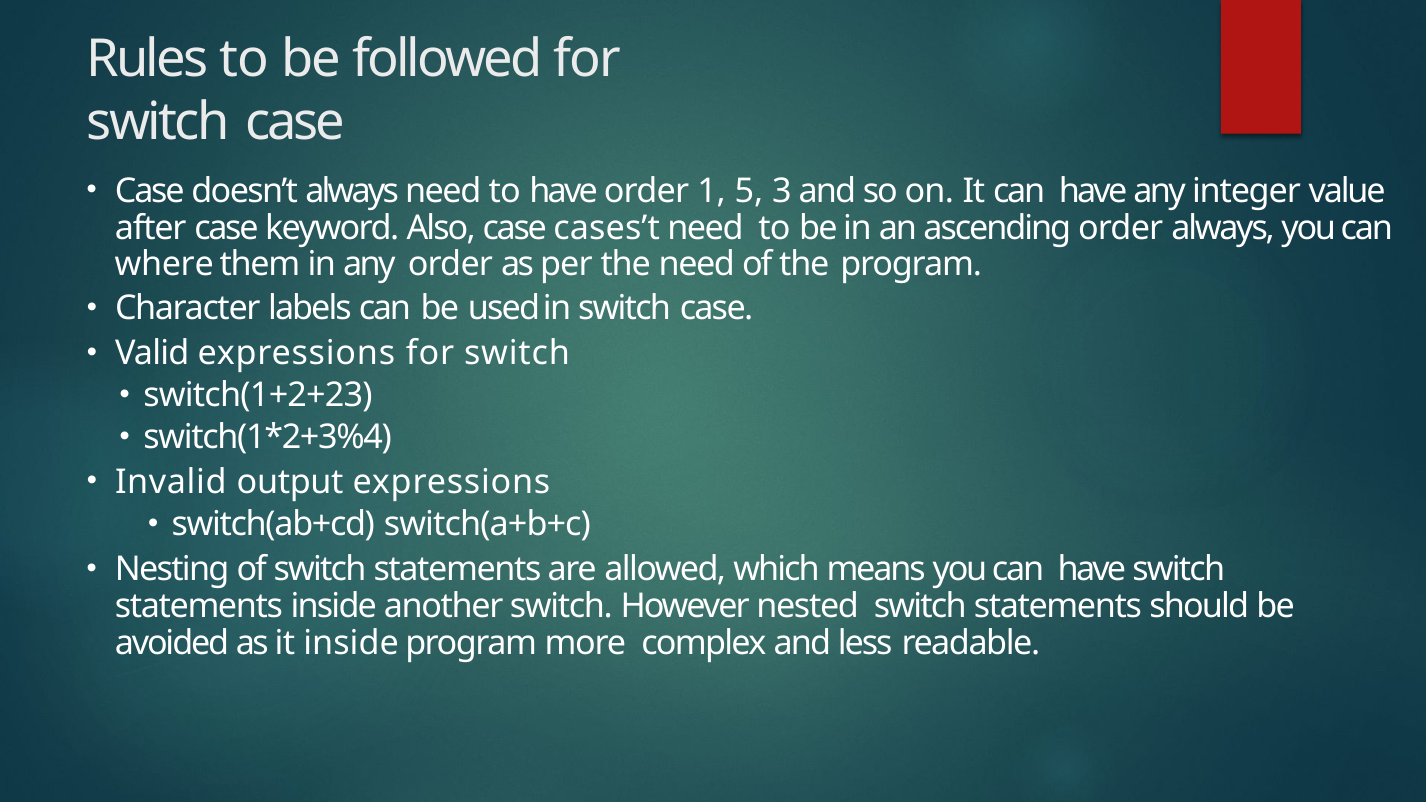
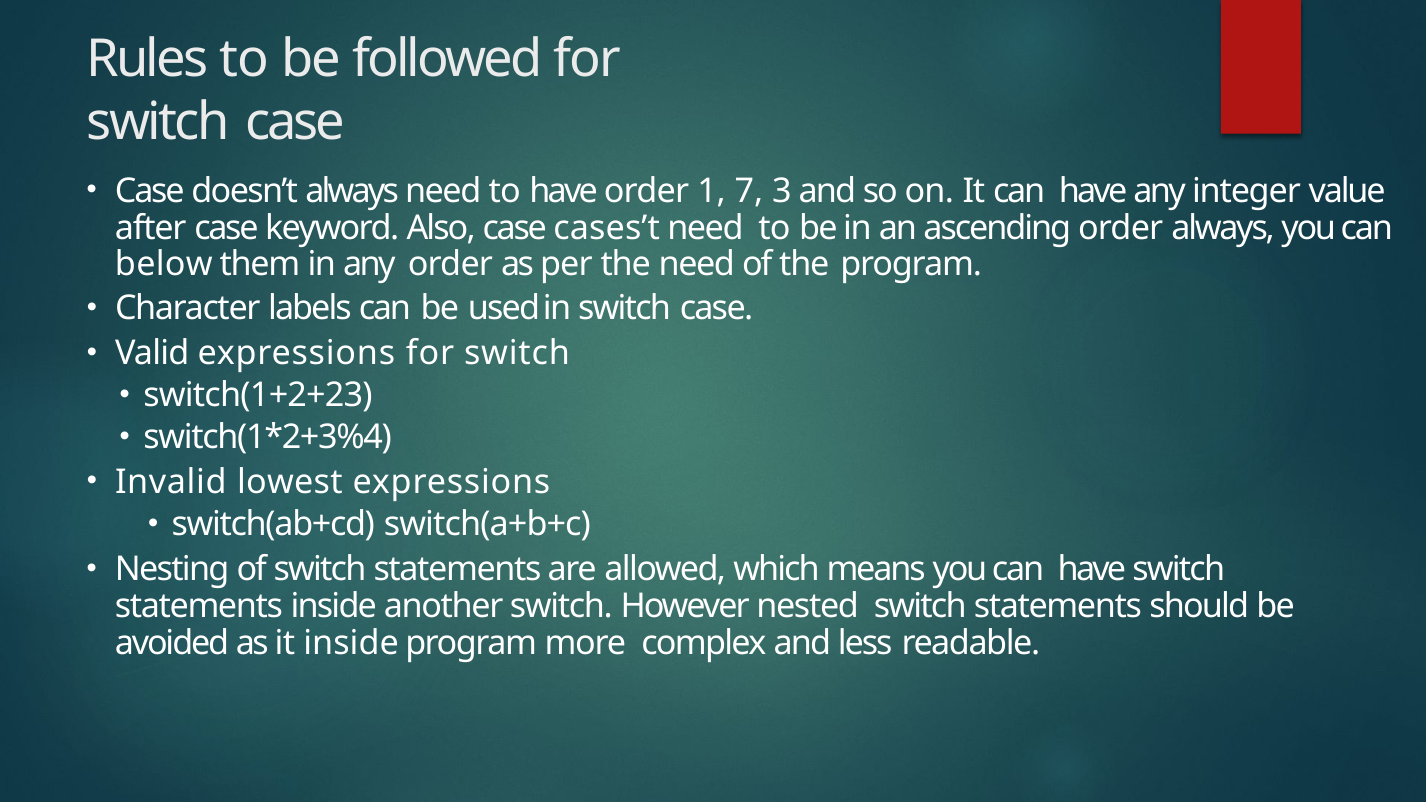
5: 5 -> 7
where: where -> below
output: output -> lowest
